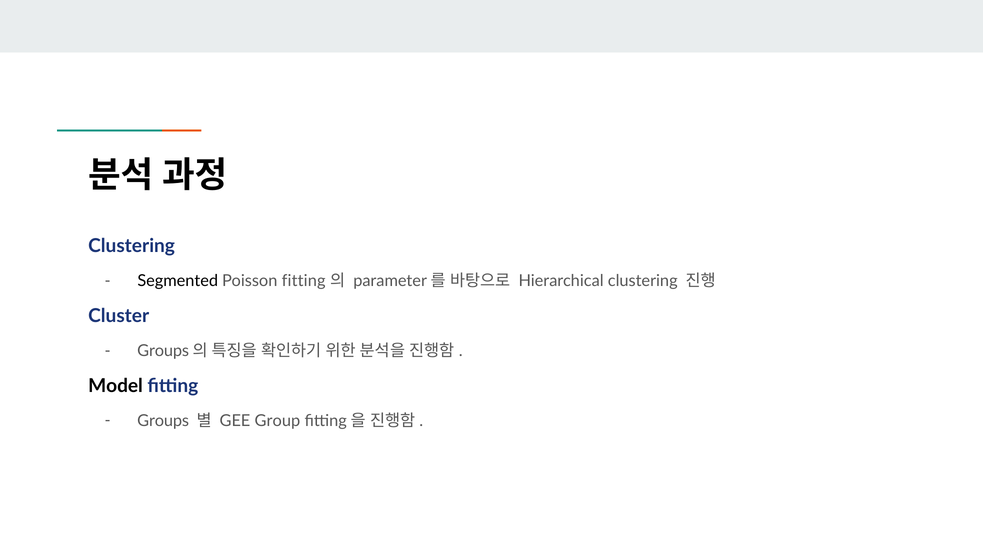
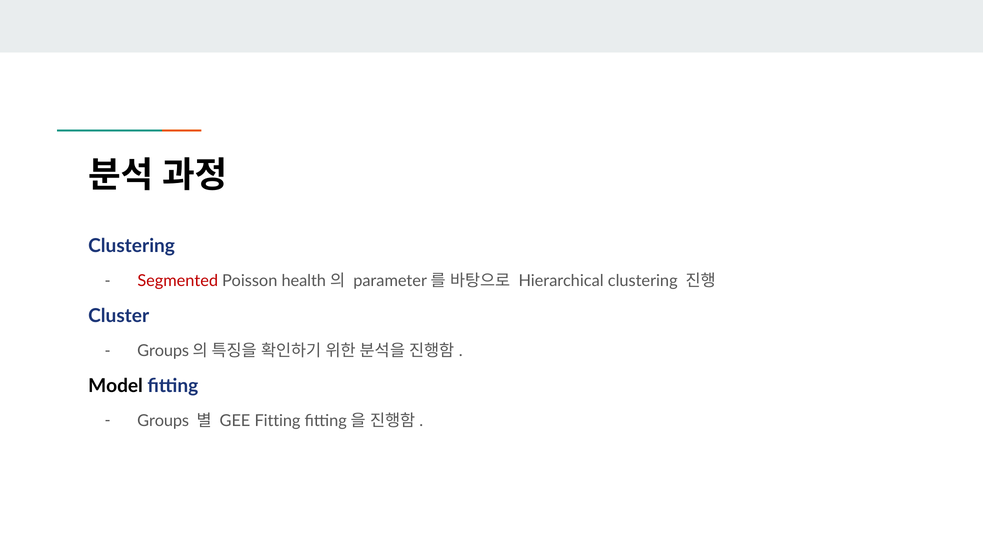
Segmented colour: black -> red
Poisson fitting: fitting -> health
GEE Group: Group -> Fitting
